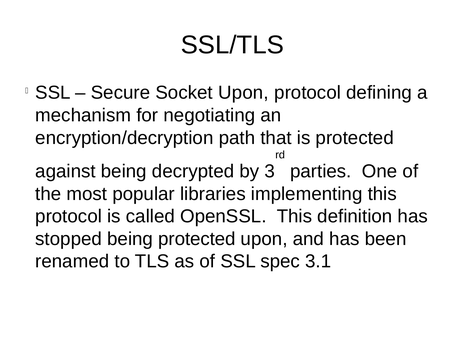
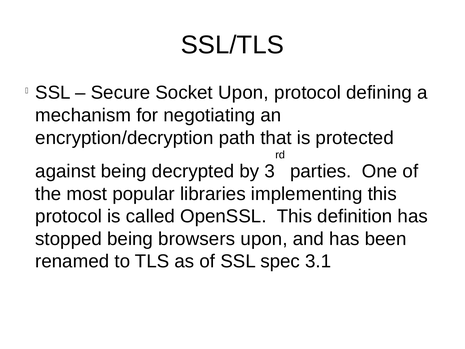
being protected: protected -> browsers
